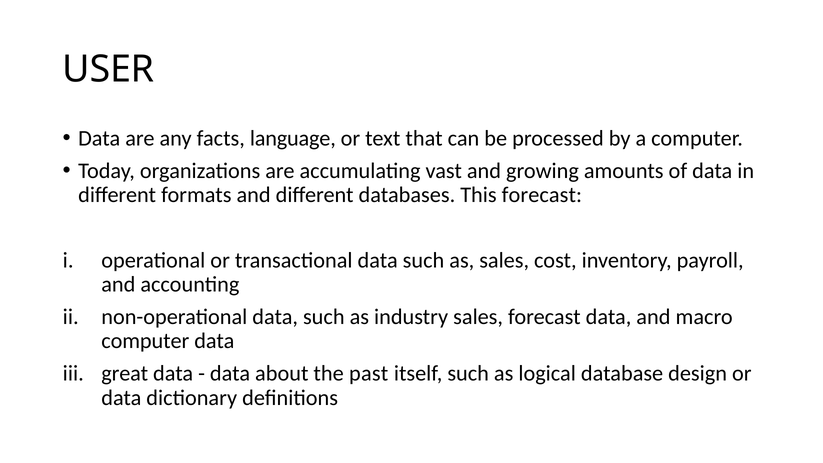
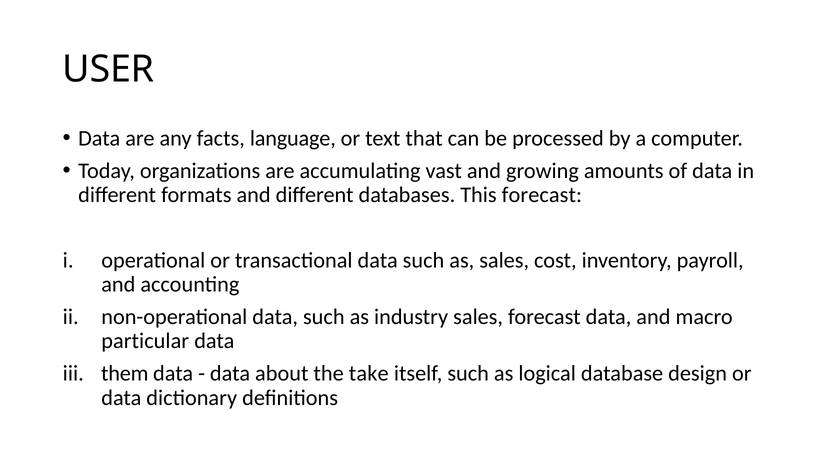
computer at (145, 341): computer -> particular
great: great -> them
past: past -> take
